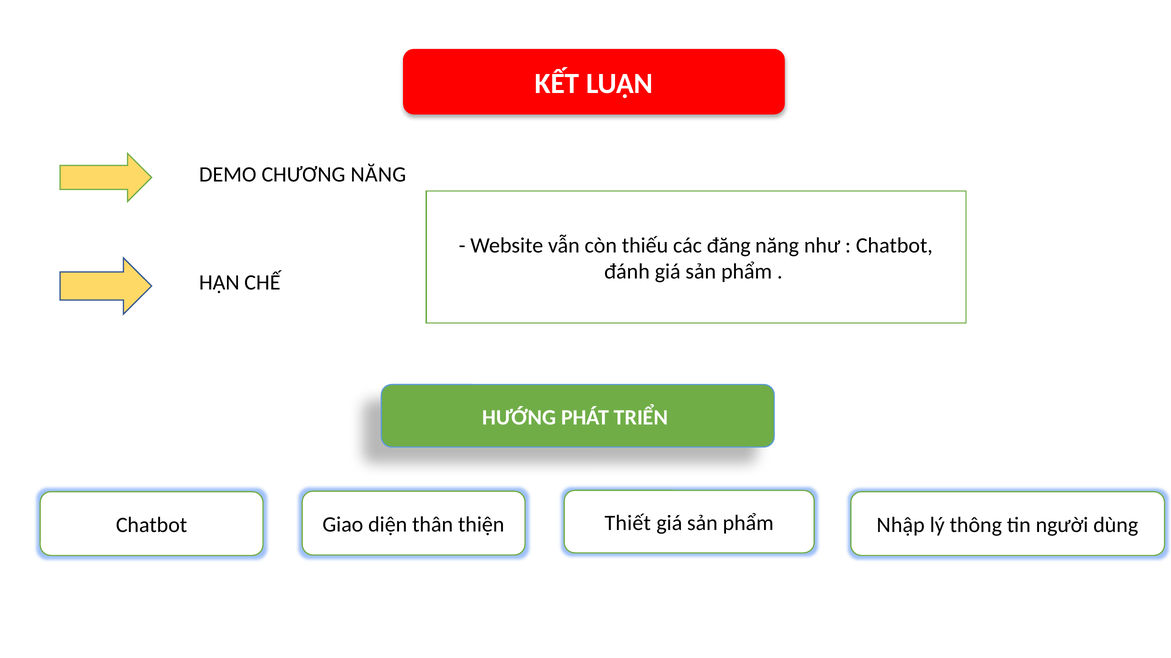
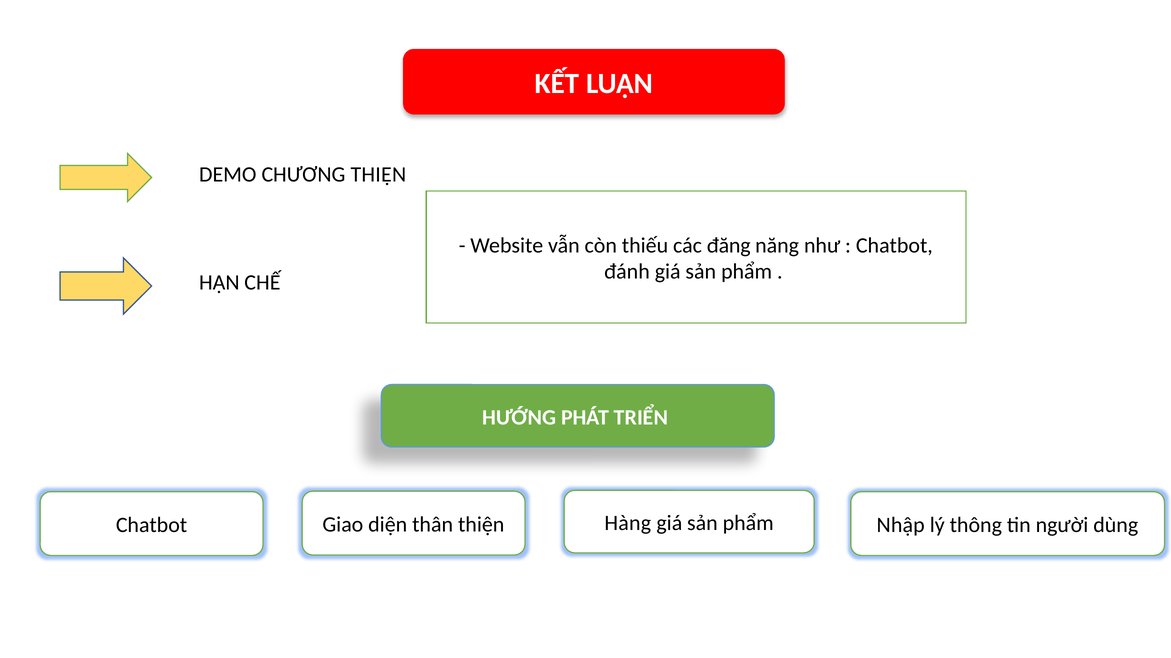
CHƯƠNG NĂNG: NĂNG -> THIỆN
Thiết: Thiết -> Hàng
